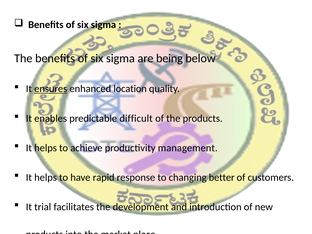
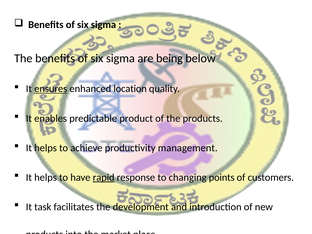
difficult: difficult -> product
rapid underline: none -> present
better: better -> points
trial: trial -> task
